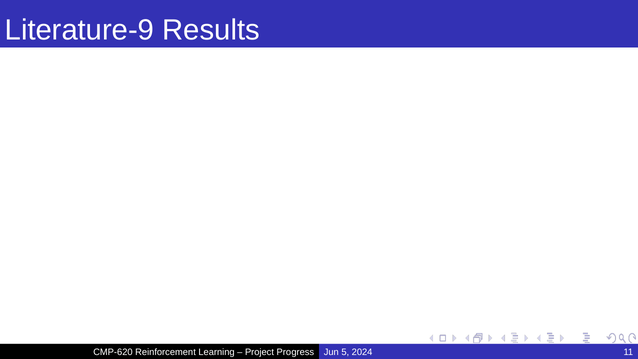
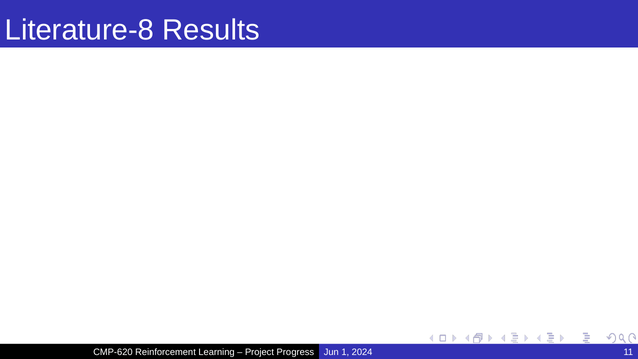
Literature-9: Literature-9 -> Literature-8
5: 5 -> 1
